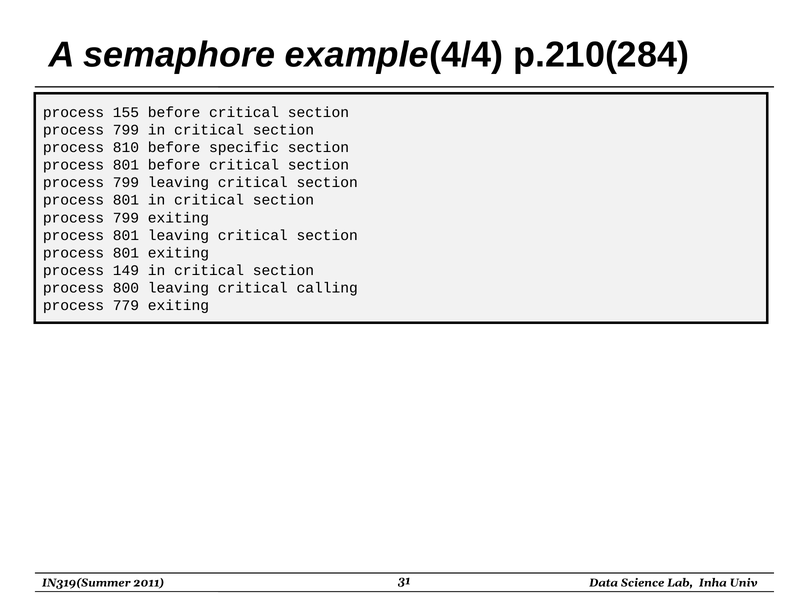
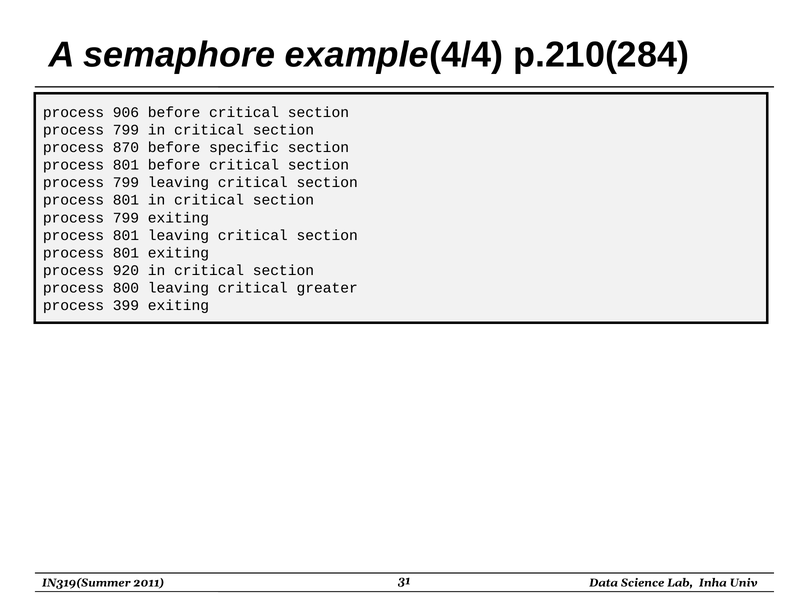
155: 155 -> 906
810: 810 -> 870
149: 149 -> 920
calling: calling -> greater
779: 779 -> 399
